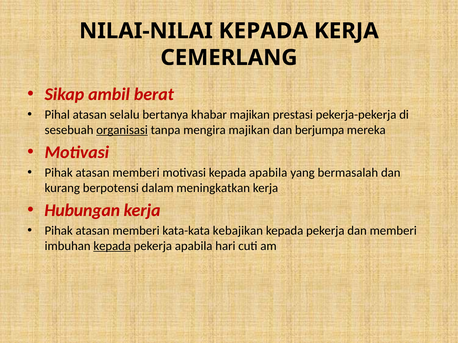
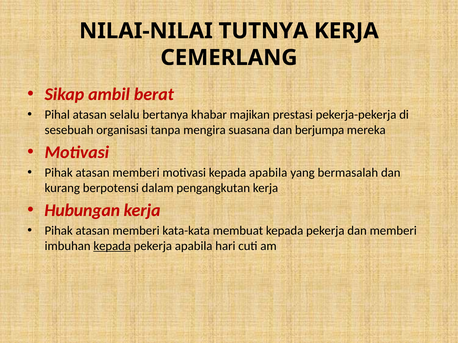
NILAI-NILAI KEPADA: KEPADA -> TUTNYA
organisasi underline: present -> none
mengira majikan: majikan -> suasana
meningkatkan: meningkatkan -> pengangkutan
kebajikan: kebajikan -> membuat
